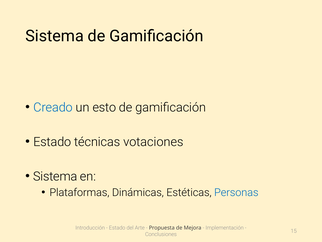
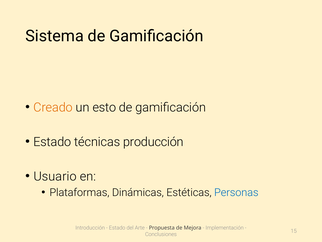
Creado colour: blue -> orange
votaciones: votaciones -> producción
Sistema at (55, 176): Sistema -> Usuario
